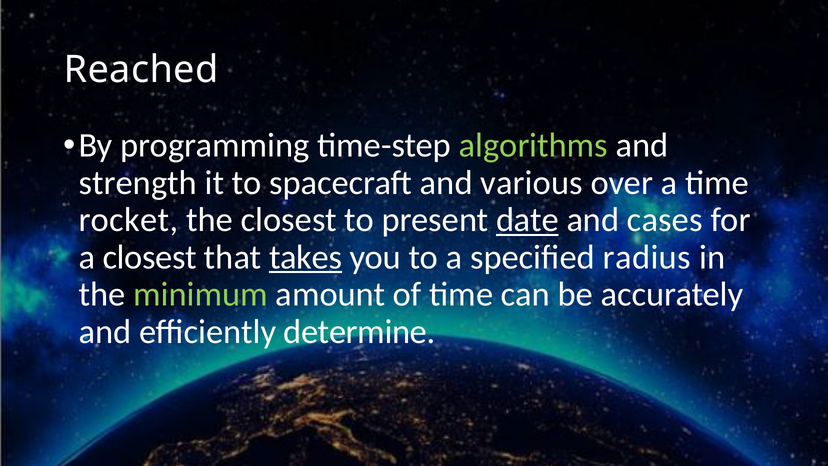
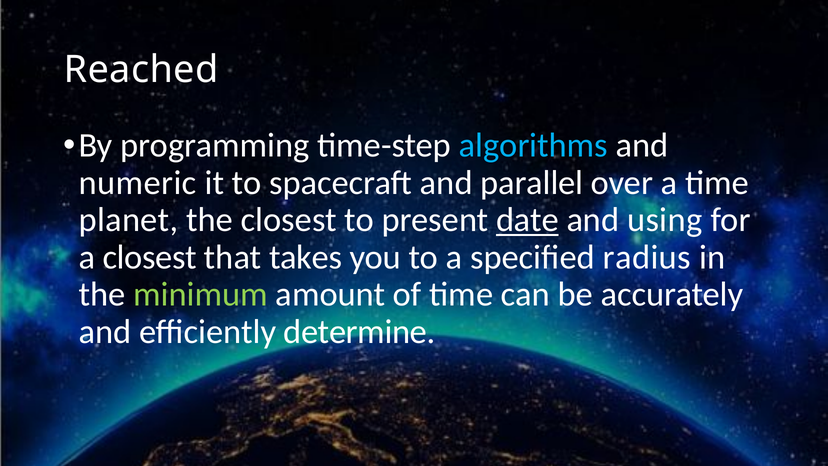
algorithms colour: light green -> light blue
strength: strength -> numeric
various: various -> parallel
rocket: rocket -> planet
cases: cases -> using
takes underline: present -> none
